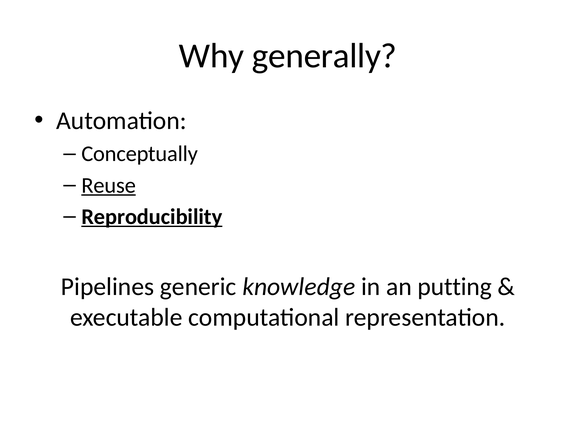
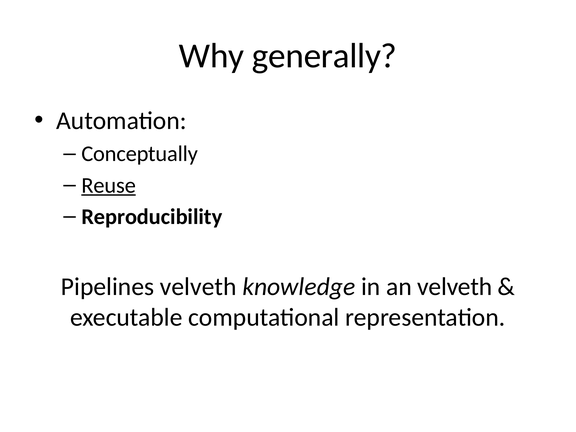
Reproducibility underline: present -> none
Pipelines generic: generic -> velveth
an putting: putting -> velveth
